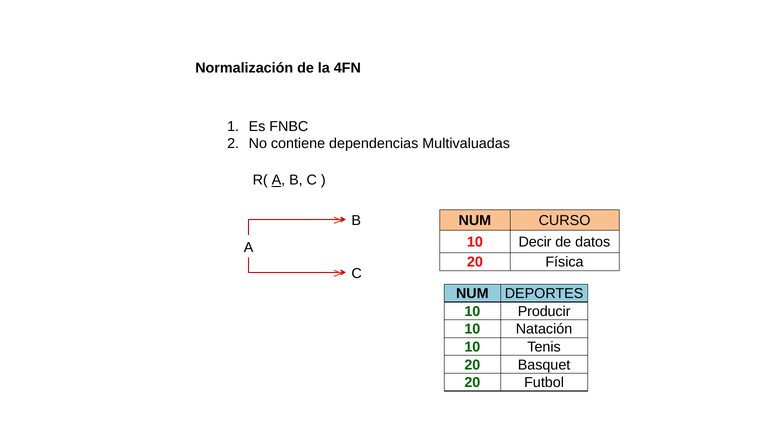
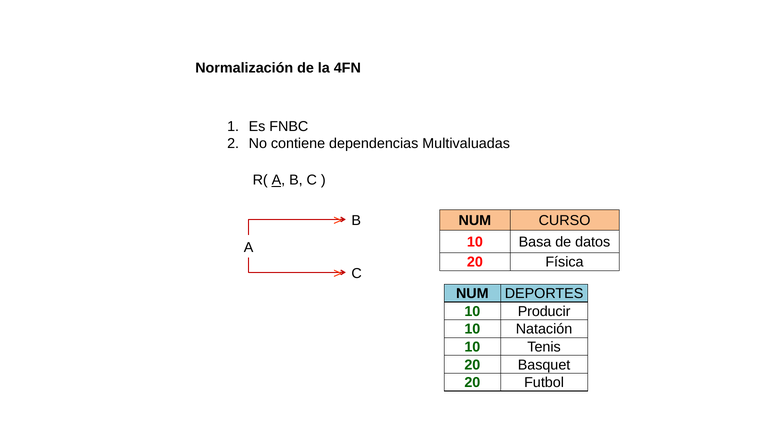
Decir: Decir -> Basa
